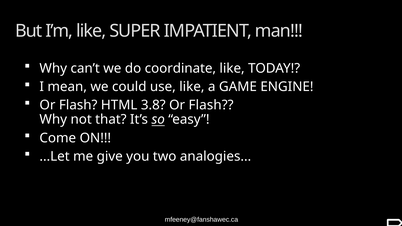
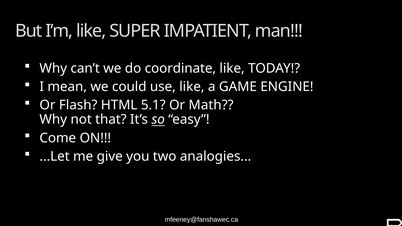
3.8: 3.8 -> 5.1
Flash at (211, 105): Flash -> Math
